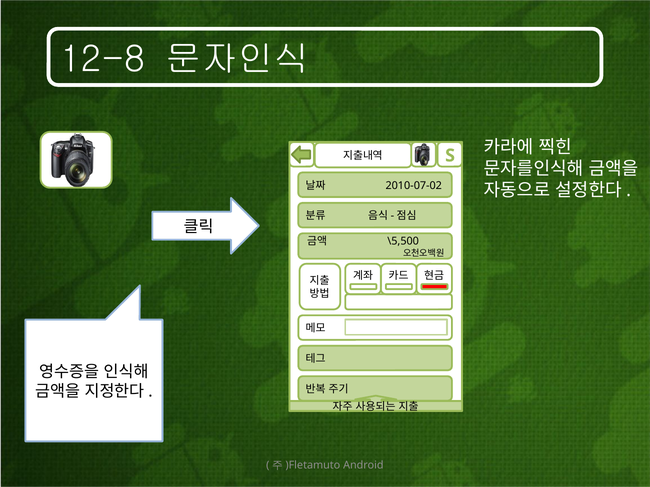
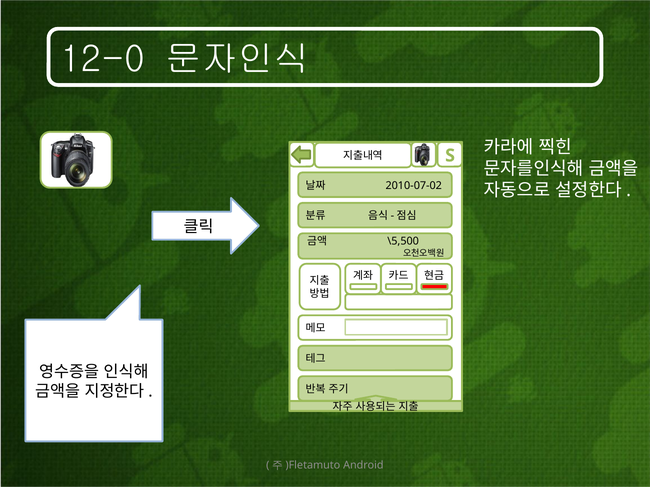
12-8: 12-8 -> 12-0
